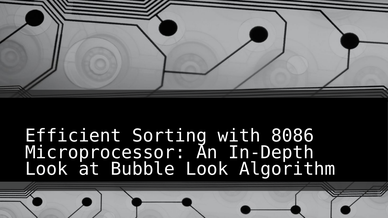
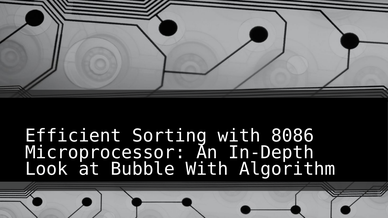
Bubble Look: Look -> With
